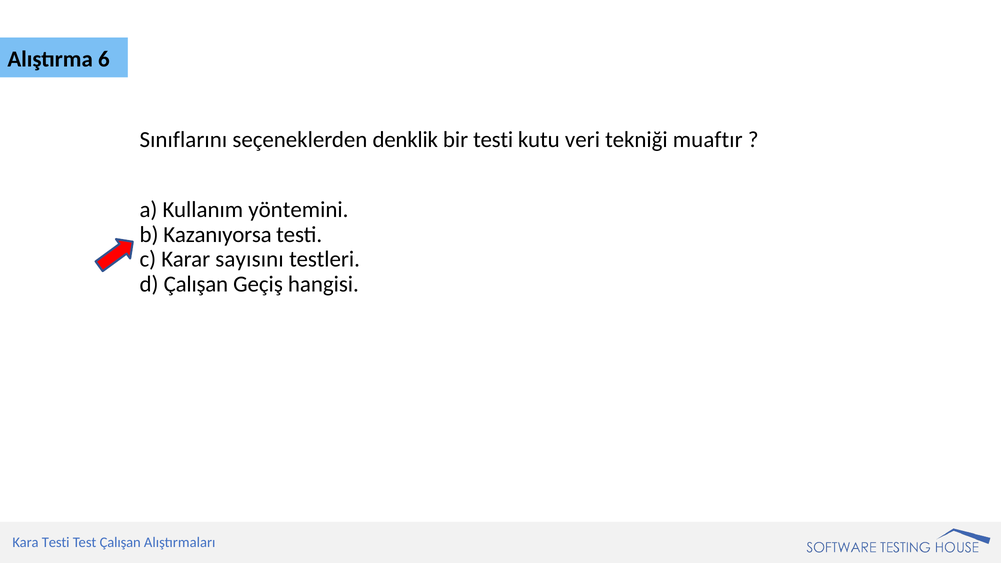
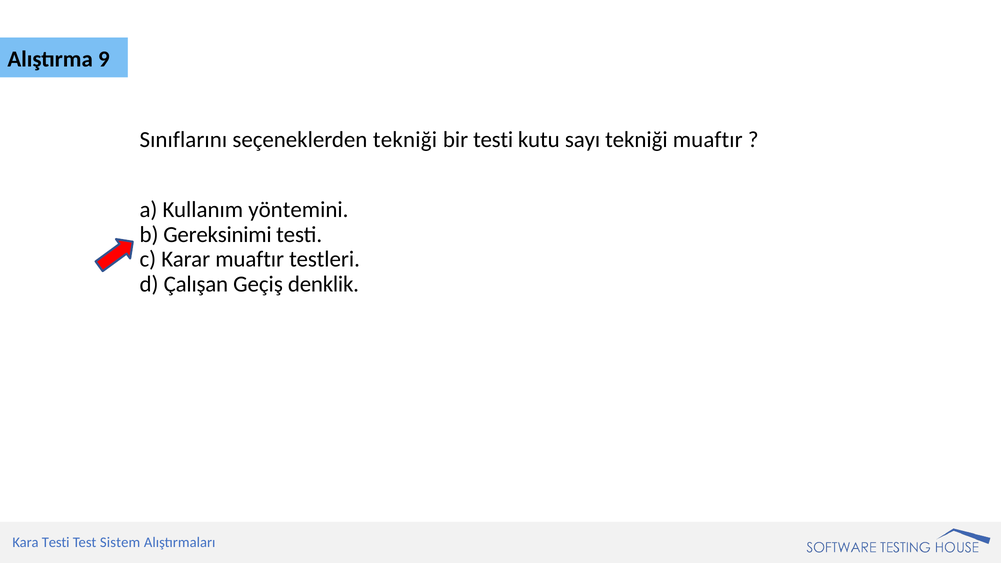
6: 6 -> 9
seçeneklerden denklik: denklik -> tekniği
veri: veri -> sayı
Kazanıyorsa: Kazanıyorsa -> Gereksinimi
Karar sayısını: sayısını -> muaftır
hangisi: hangisi -> denklik
Test Çalışan: Çalışan -> Sistem
